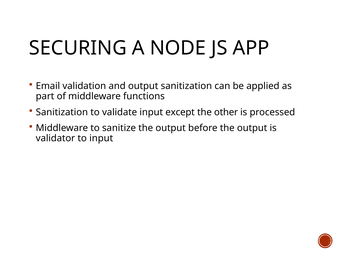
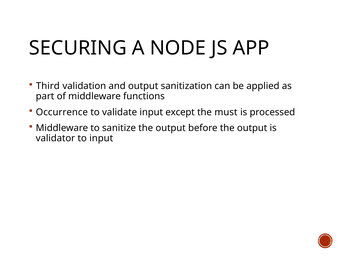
Email: Email -> Third
Sanitization at (62, 112): Sanitization -> Occurrence
other: other -> must
